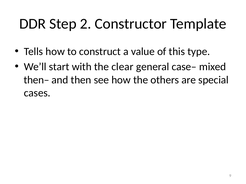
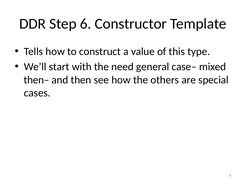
2: 2 -> 6
clear: clear -> need
